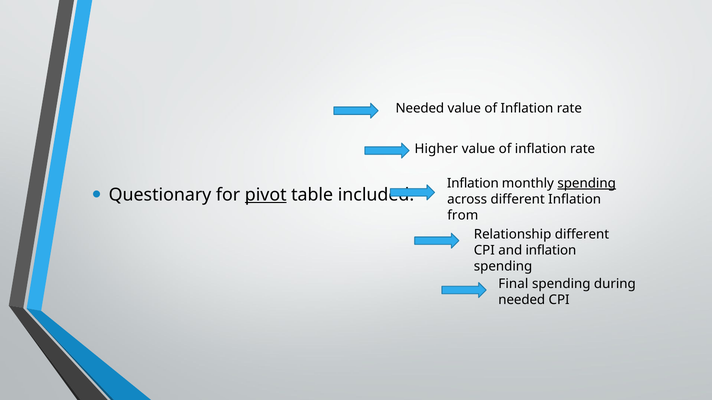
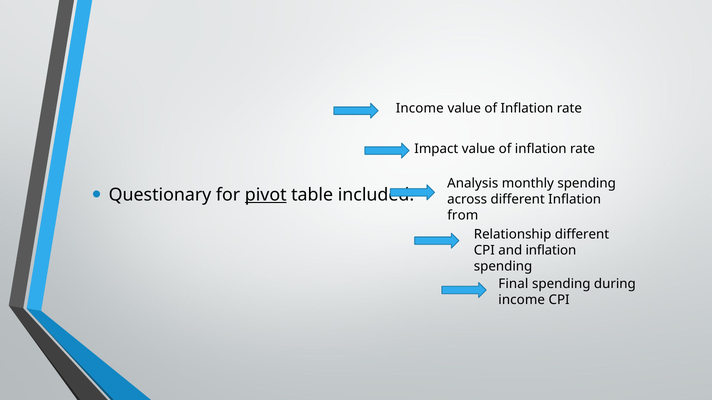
Needed at (420, 108): Needed -> Income
Higher: Higher -> Impact
Inflation at (473, 184): Inflation -> Analysis
spending at (587, 184) underline: present -> none
needed at (522, 300): needed -> income
